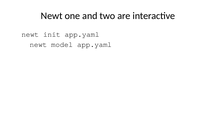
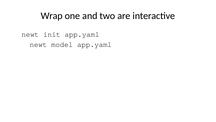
Newt at (52, 16): Newt -> Wrap
